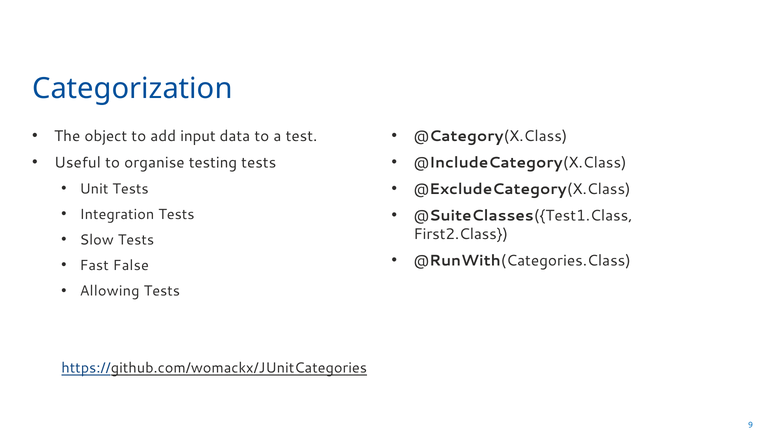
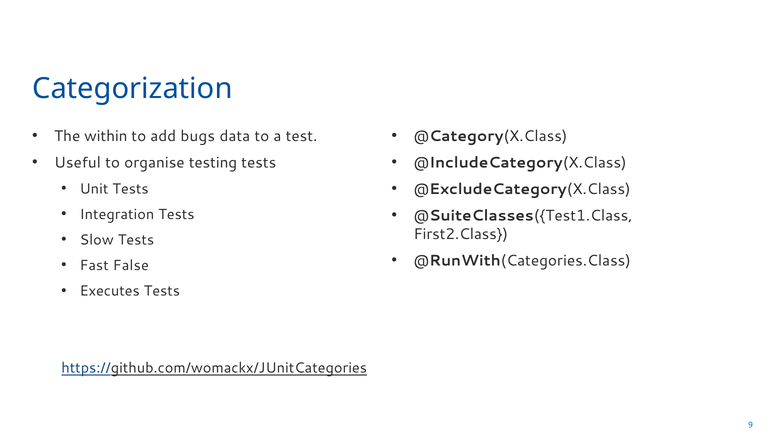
object: object -> within
input: input -> bugs
Allowing: Allowing -> Executes
